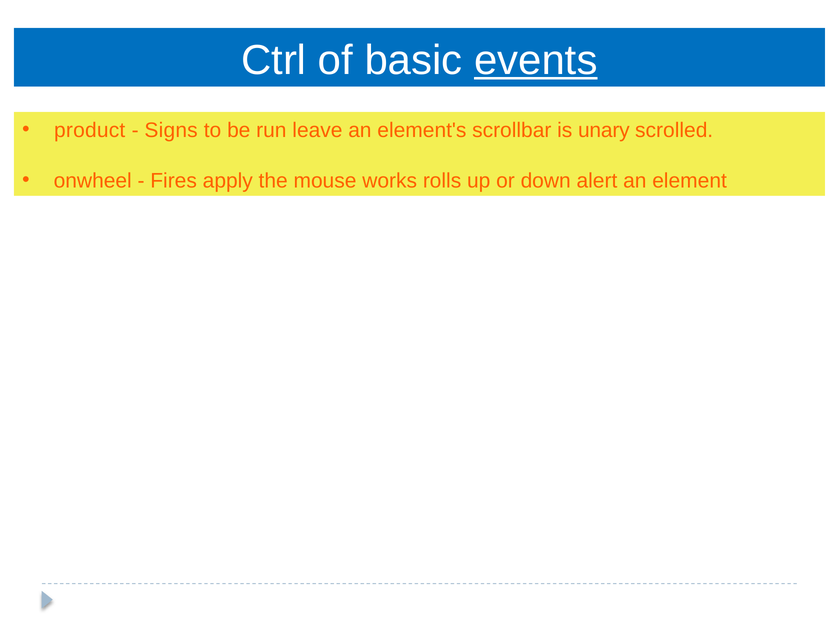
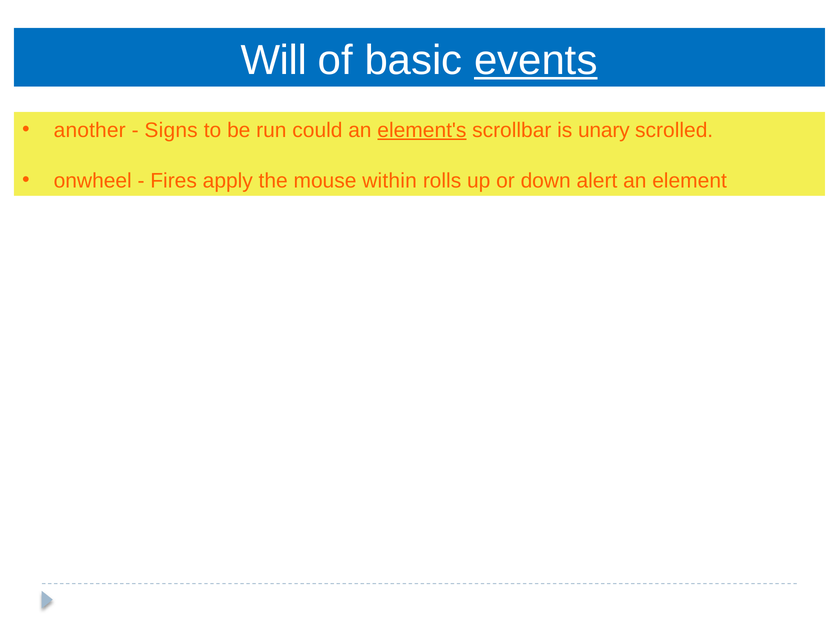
Ctrl: Ctrl -> Will
product: product -> another
leave: leave -> could
element's underline: none -> present
works: works -> within
